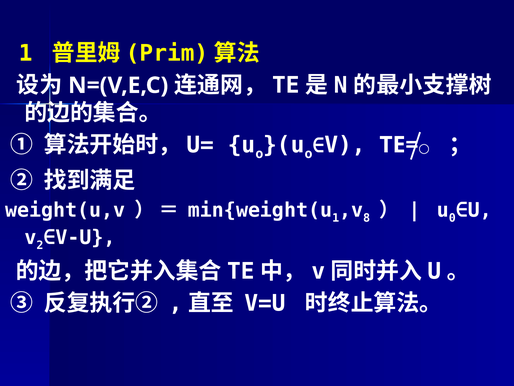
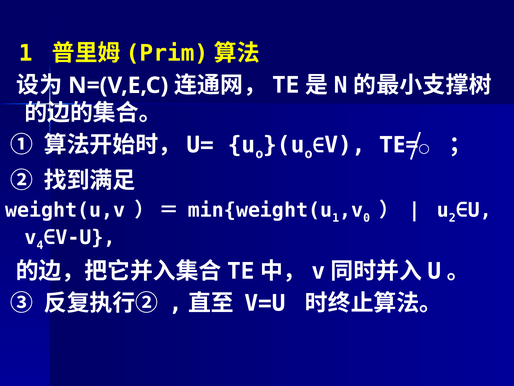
8: 8 -> 0
0: 0 -> 2
2: 2 -> 4
